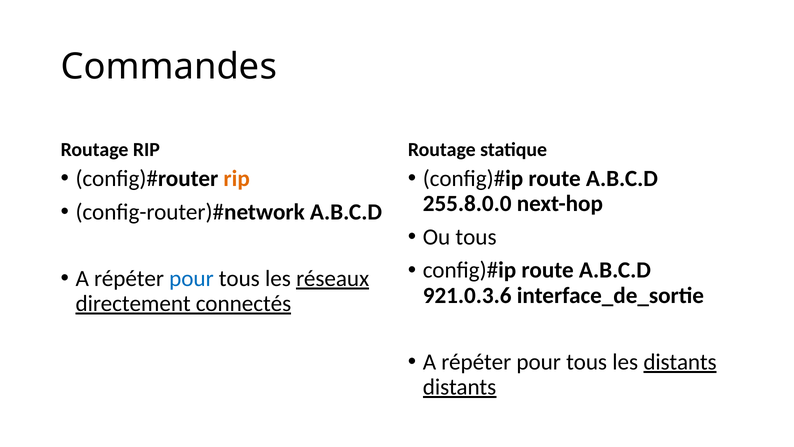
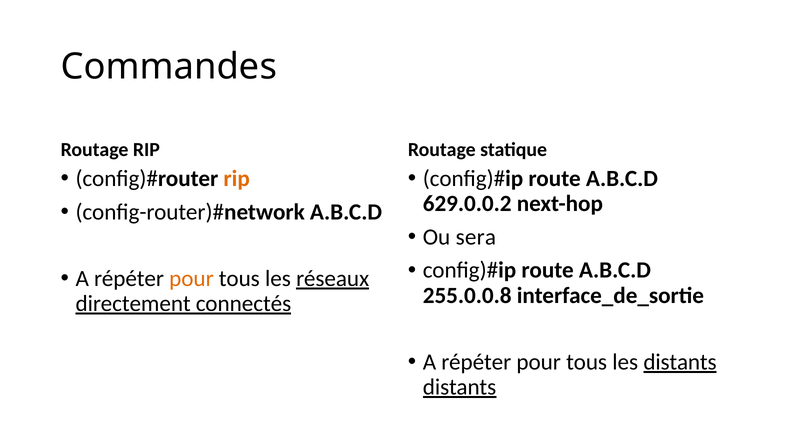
255.8.0.0: 255.8.0.0 -> 629.0.0.2
Ou tous: tous -> sera
pour at (191, 278) colour: blue -> orange
921.0.3.6: 921.0.3.6 -> 255.0.0.8
